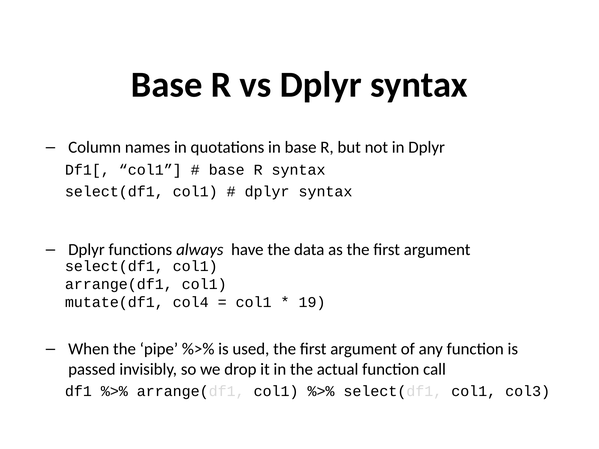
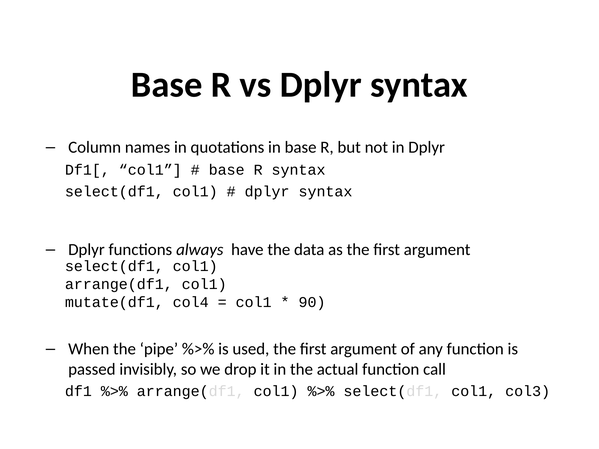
19: 19 -> 90
